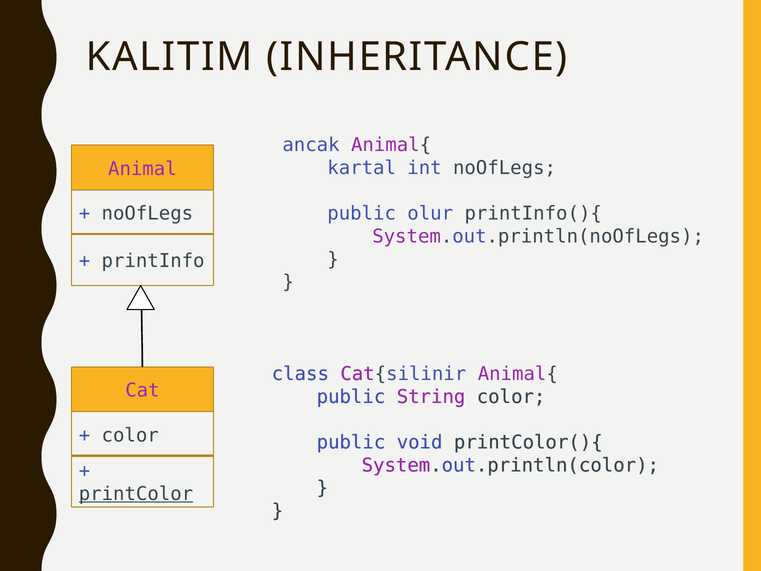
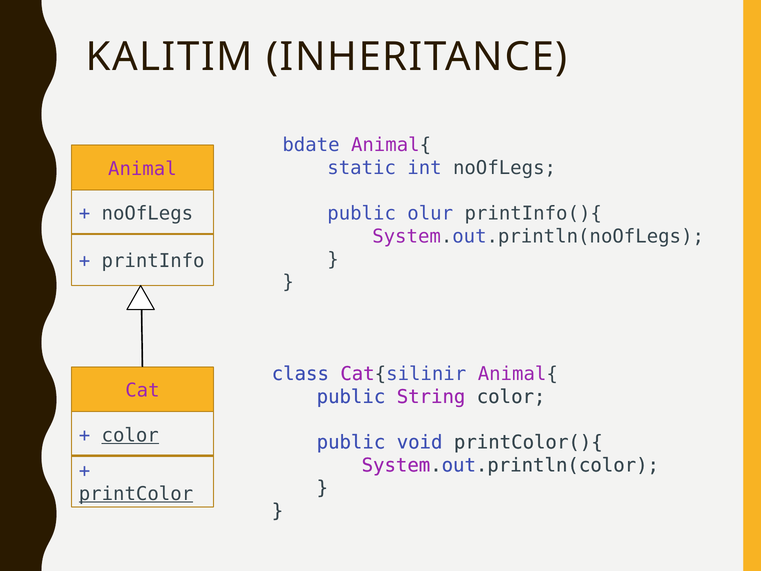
ancak: ancak -> bdate
kartal: kartal -> static
color at (130, 435) underline: none -> present
